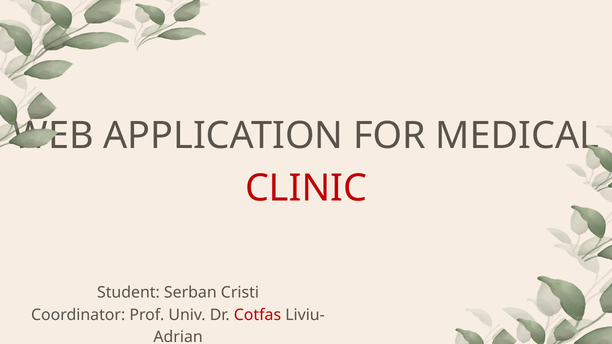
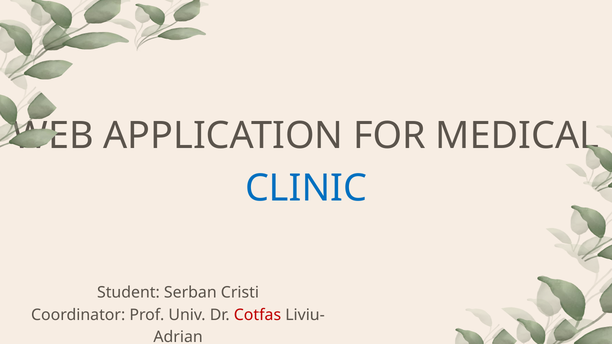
CLINIC colour: red -> blue
